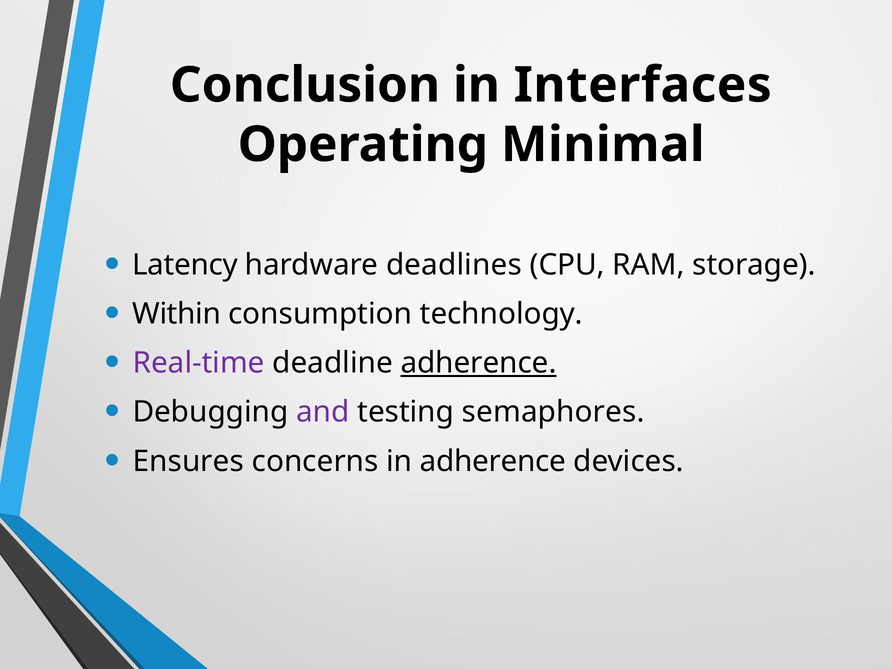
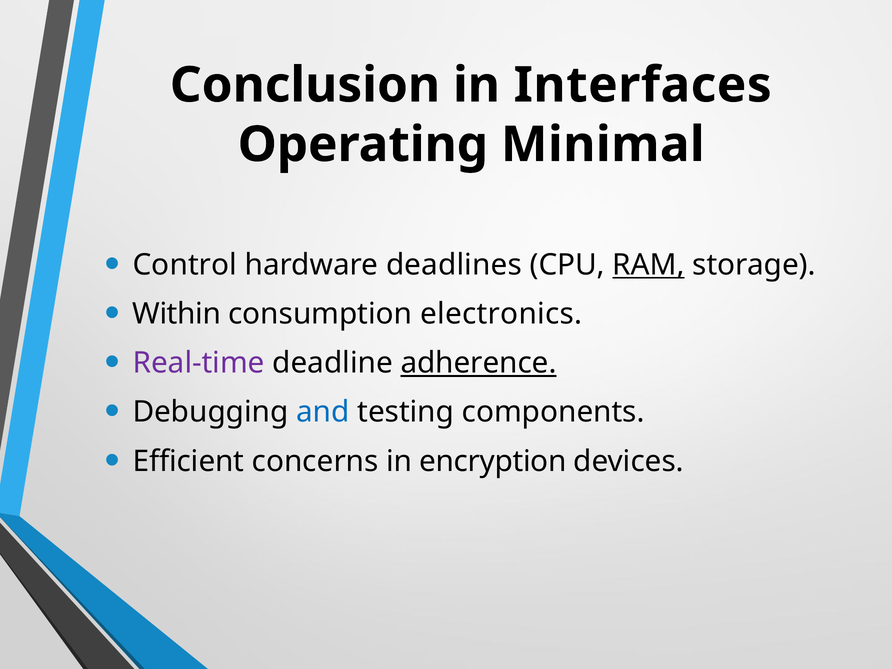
Latency: Latency -> Control
RAM underline: none -> present
technology: technology -> electronics
and colour: purple -> blue
semaphores: semaphores -> components
Ensures: Ensures -> Efficient
in adherence: adherence -> encryption
